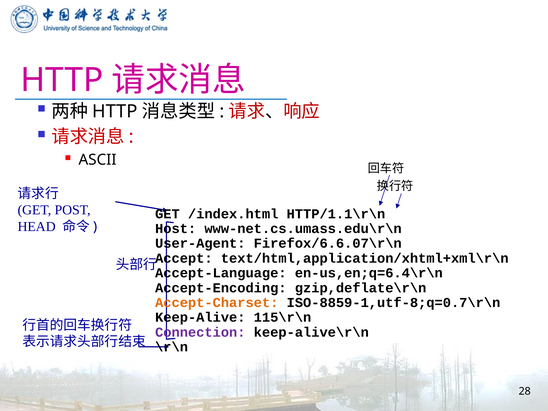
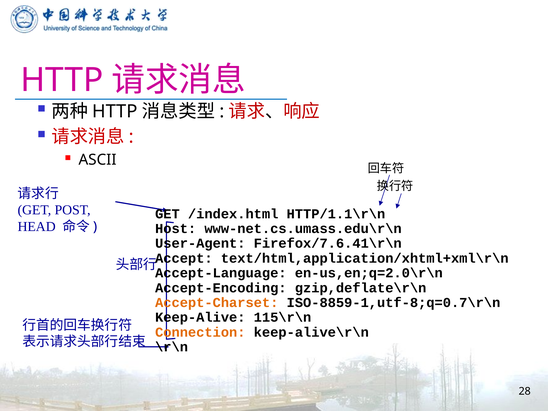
Firefox/6.6.07\r\n: Firefox/6.6.07\r\n -> Firefox/7.6.41\r\n
en-us,en;q=6.4\r\n: en-us,en;q=6.4\r\n -> en-us,en;q=2.0\r\n
Connection colour: purple -> orange
